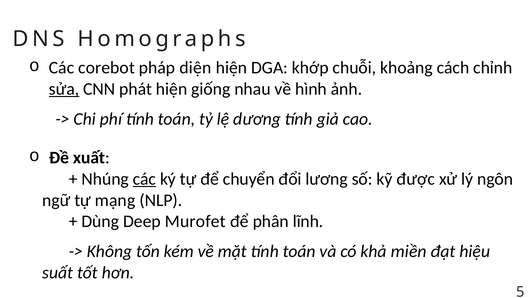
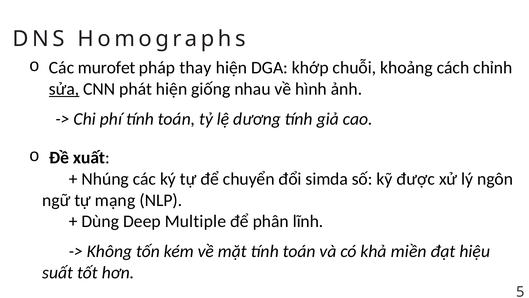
corebot: corebot -> murofet
diện: diện -> thay
các at (144, 179) underline: present -> none
lương: lương -> simda
Murofet: Murofet -> Multiple
